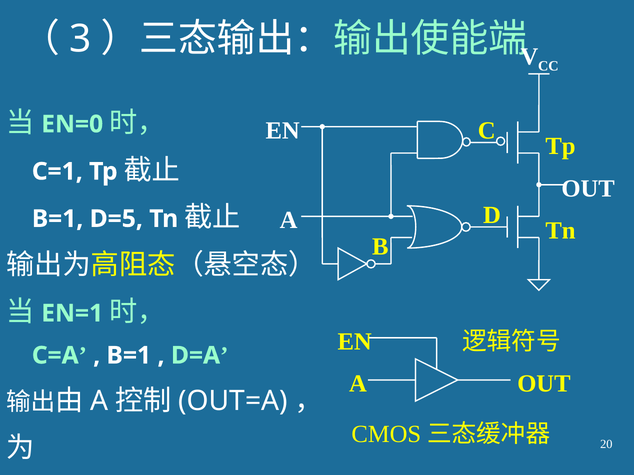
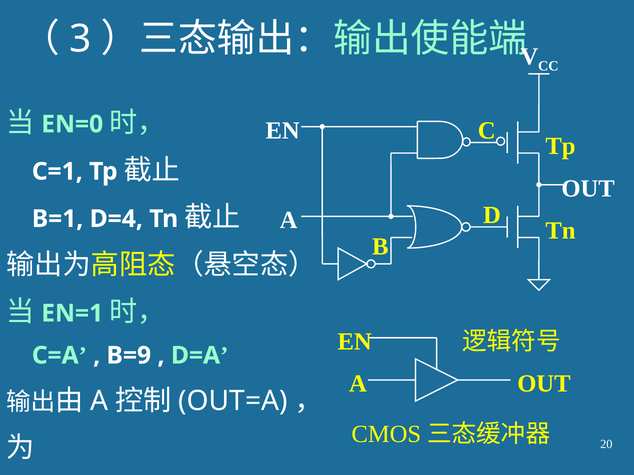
D=5: D=5 -> D=4
B=1 at (129, 356): B=1 -> B=9
